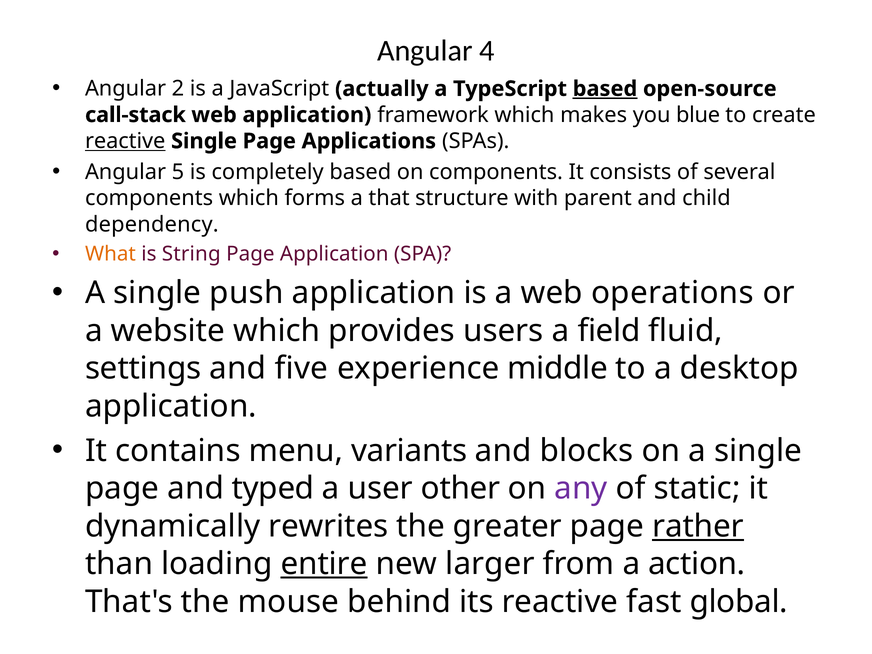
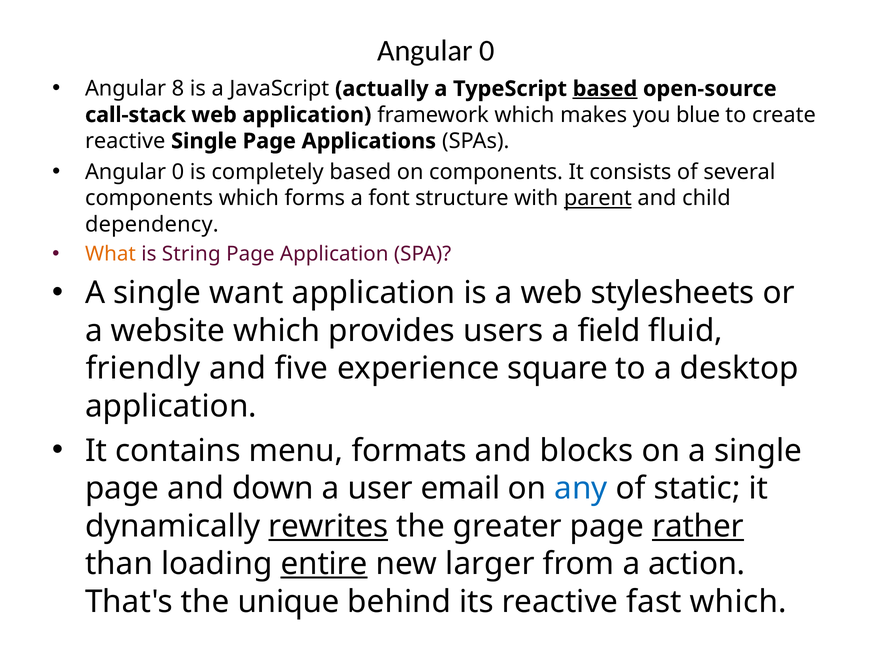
4 at (487, 51): 4 -> 0
2: 2 -> 8
reactive at (125, 141) underline: present -> none
5 at (178, 172): 5 -> 0
that: that -> font
parent underline: none -> present
push: push -> want
operations: operations -> stylesheets
settings: settings -> friendly
middle: middle -> square
variants: variants -> formats
typed: typed -> down
other: other -> email
any colour: purple -> blue
rewrites underline: none -> present
mouse: mouse -> unique
fast global: global -> which
